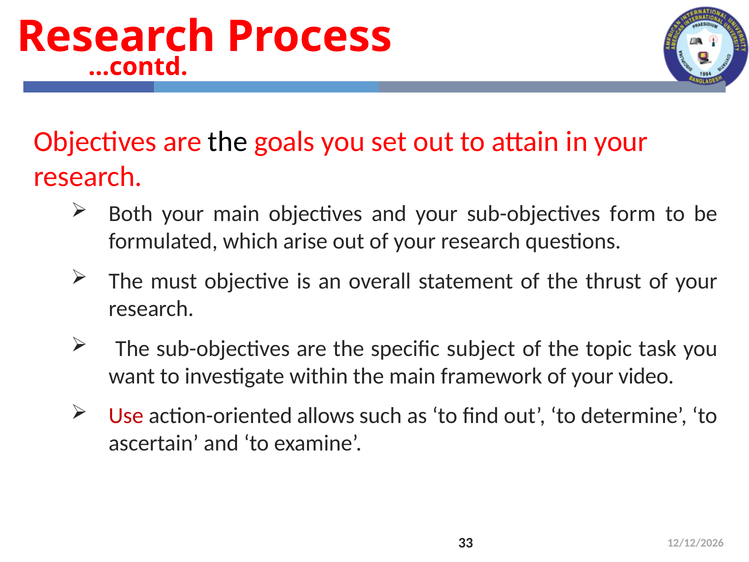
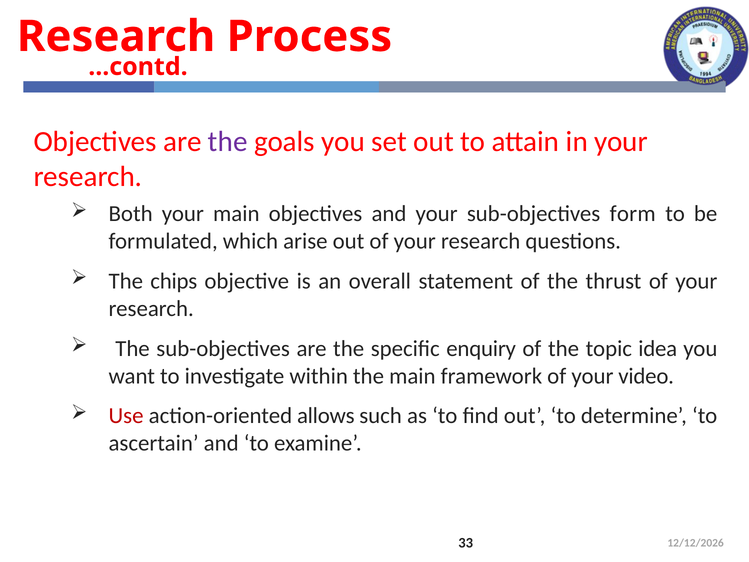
the at (228, 142) colour: black -> purple
must: must -> chips
subject: subject -> enquiry
task: task -> idea
